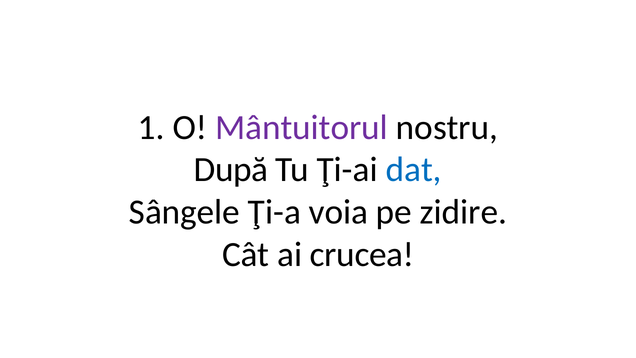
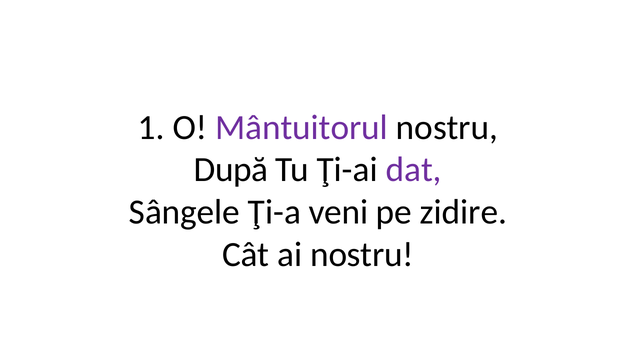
dat colour: blue -> purple
voia: voia -> veni
ai crucea: crucea -> nostru
